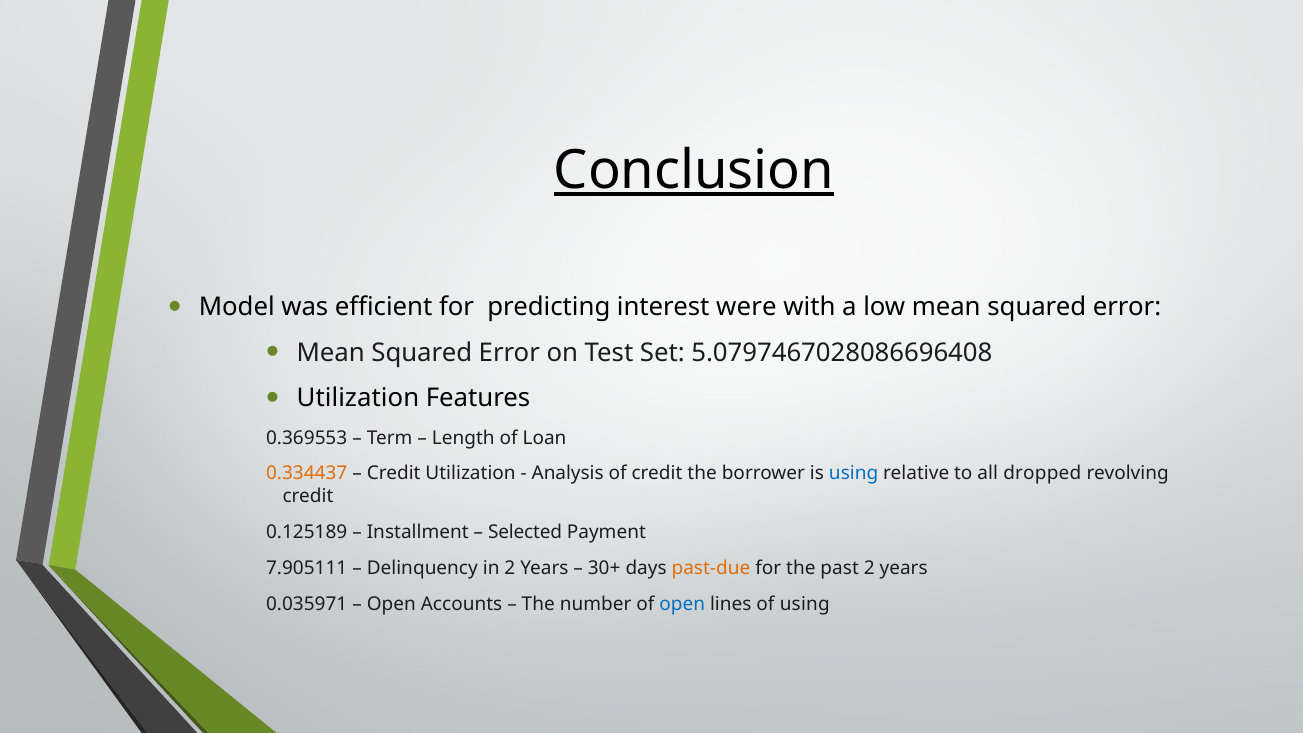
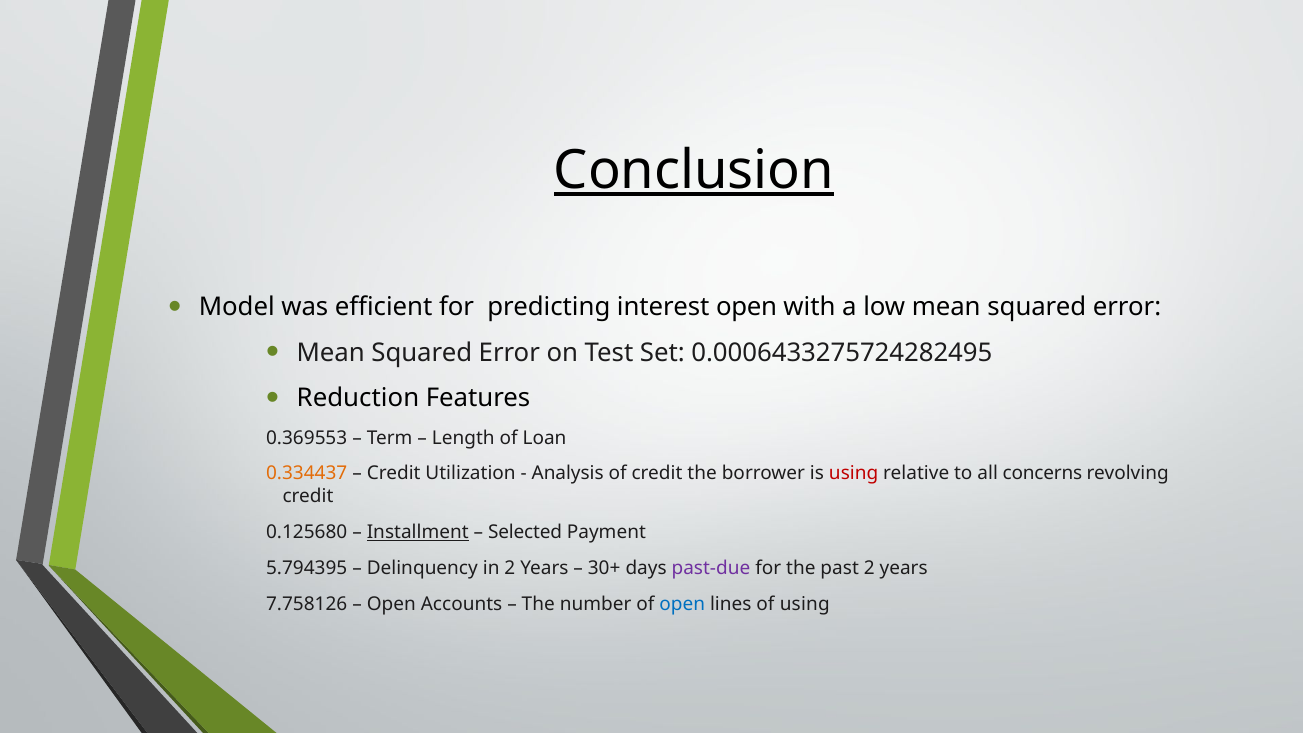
interest were: were -> open
5.0797467028086696408: 5.0797467028086696408 -> 0.0006433275724282495
Utilization at (358, 398): Utilization -> Reduction
using at (854, 474) colour: blue -> red
dropped: dropped -> concerns
0.125189: 0.125189 -> 0.125680
Installment underline: none -> present
7.905111: 7.905111 -> 5.794395
past-due colour: orange -> purple
0.035971: 0.035971 -> 7.758126
